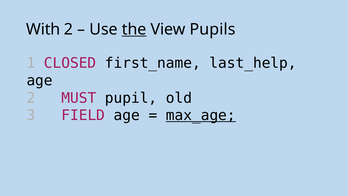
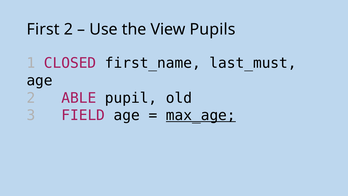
With: With -> First
the underline: present -> none
last_help: last_help -> last_must
MUST: MUST -> ABLE
